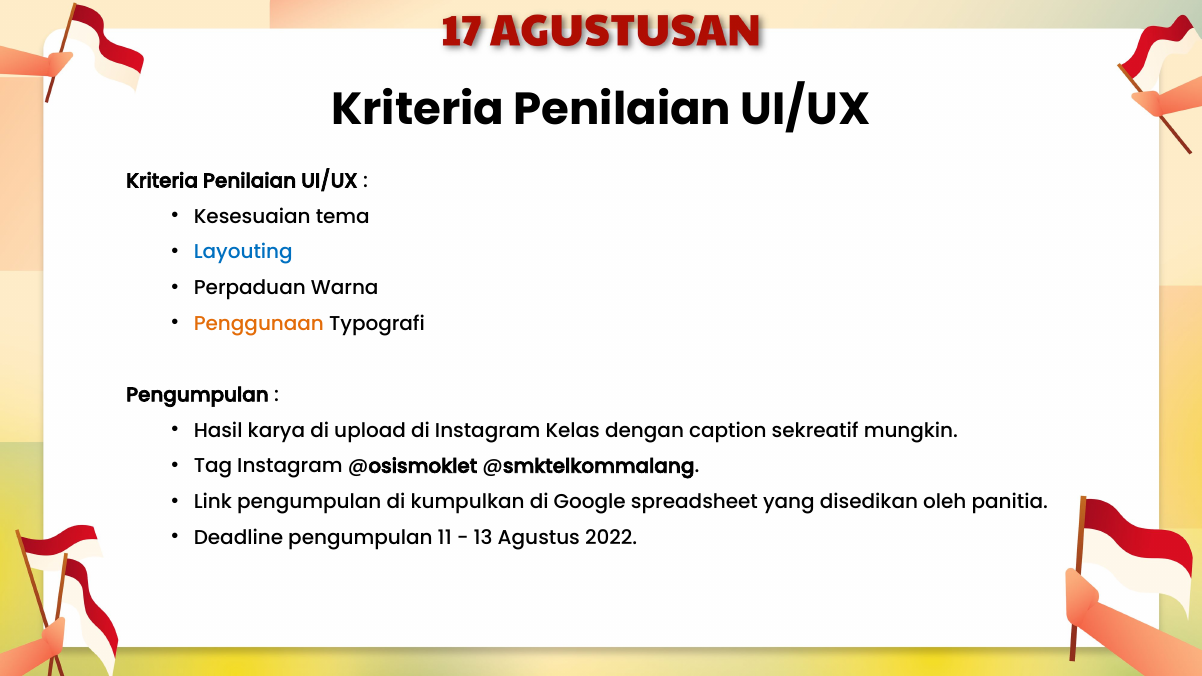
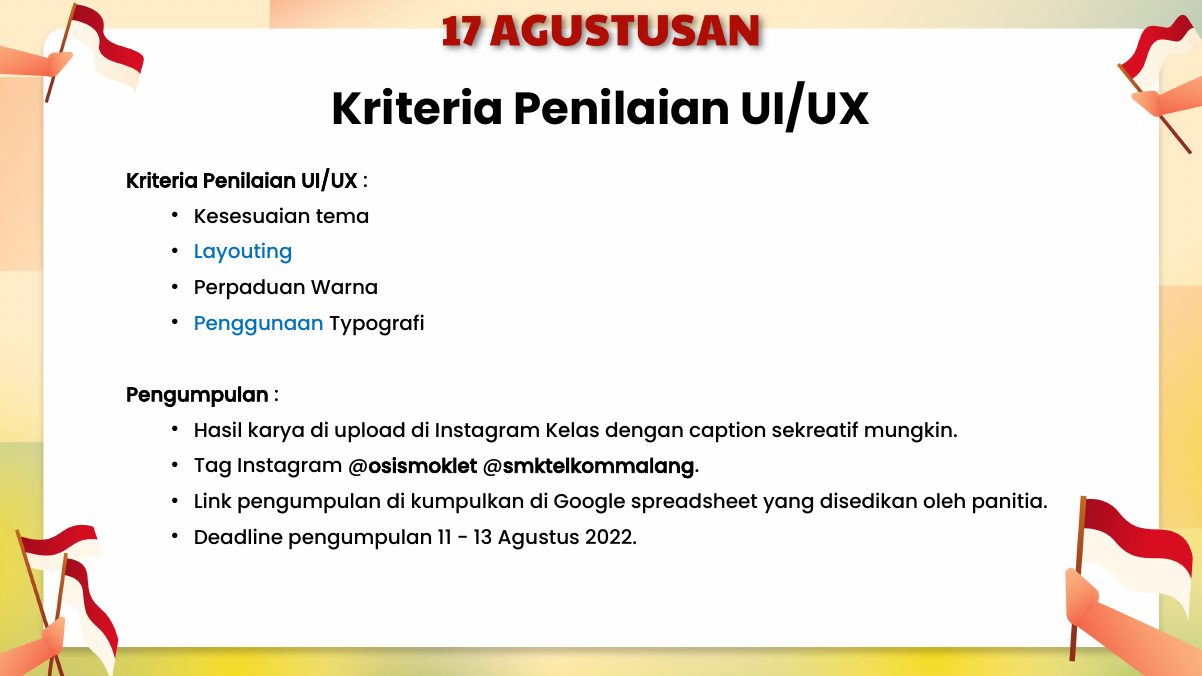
Penggunaan colour: orange -> blue
